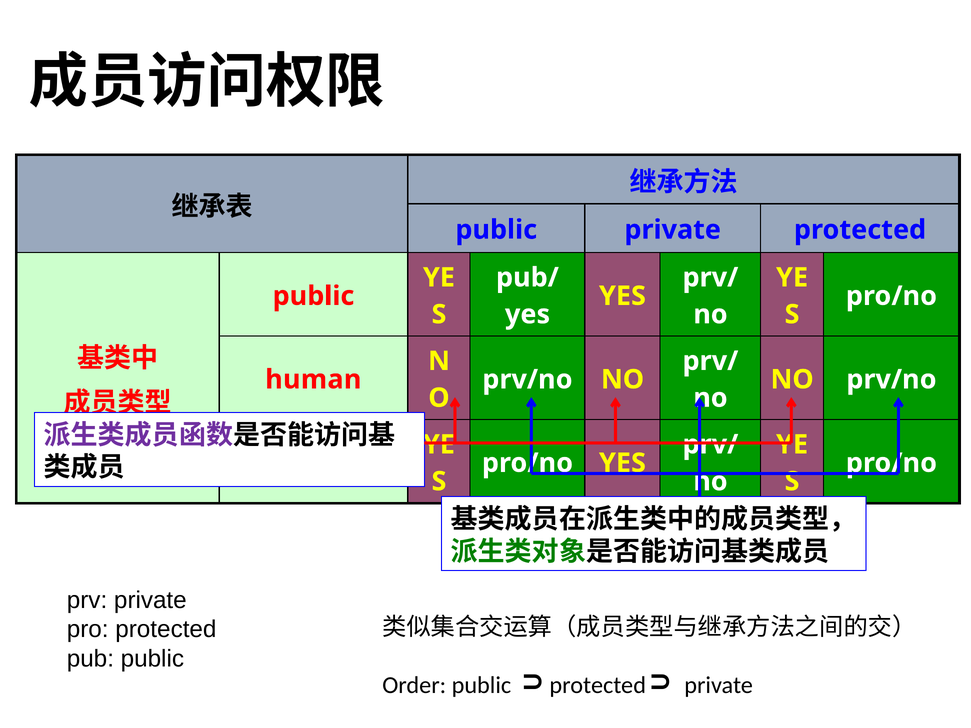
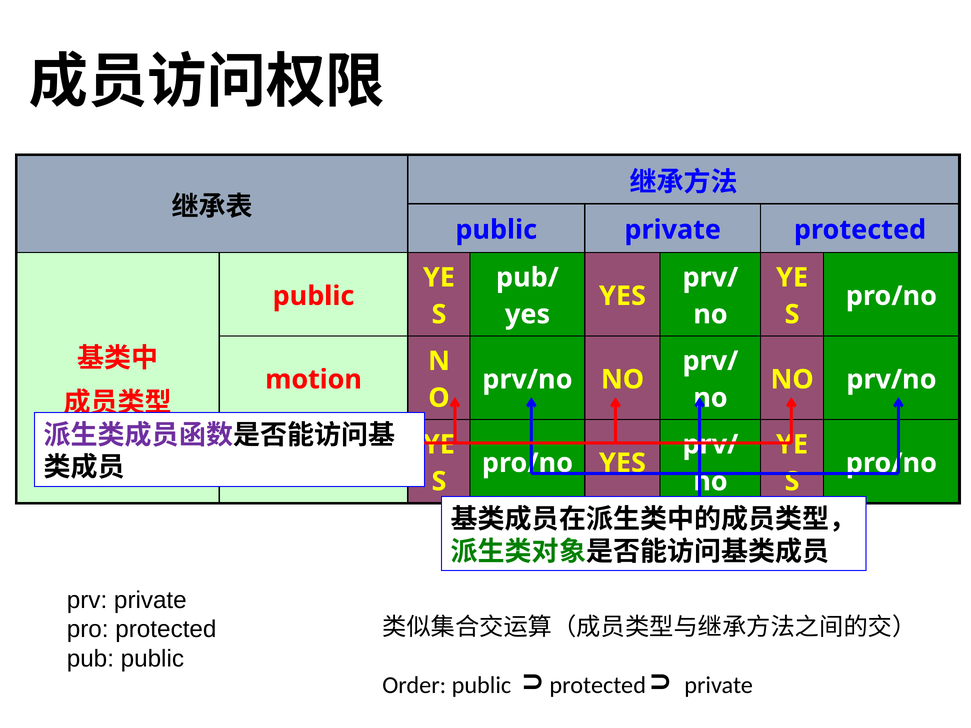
human: human -> motion
